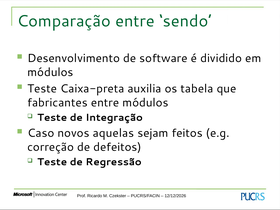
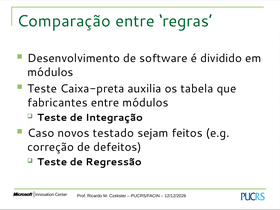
sendo: sendo -> regras
aquelas: aquelas -> testado
